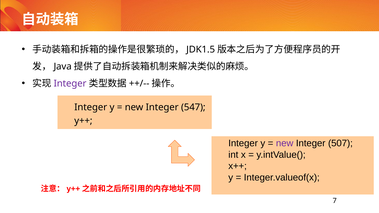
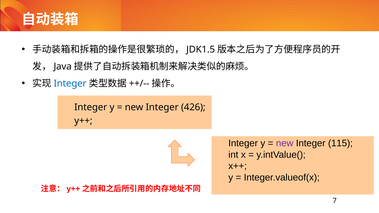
Integer at (70, 84) colour: purple -> blue
547: 547 -> 426
507: 507 -> 115
